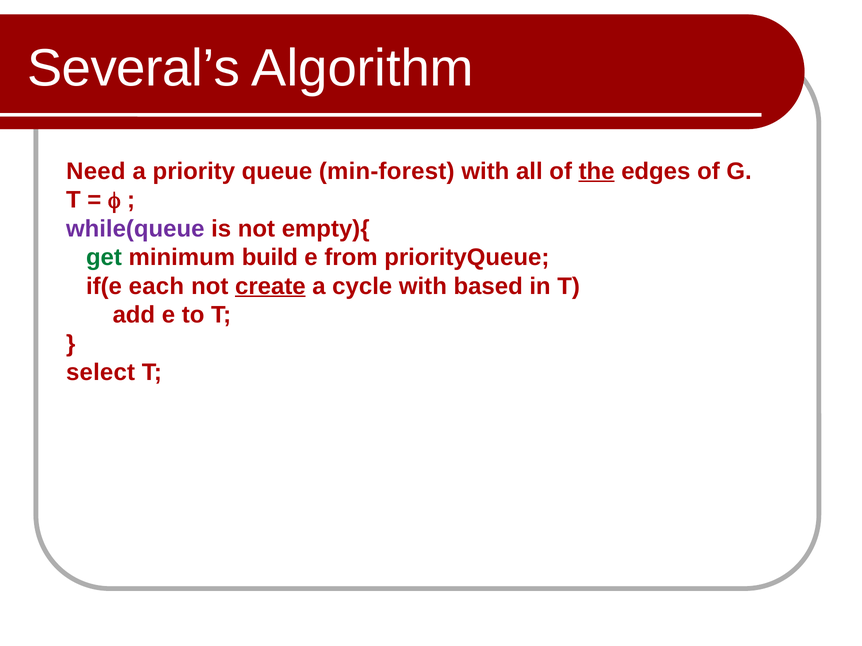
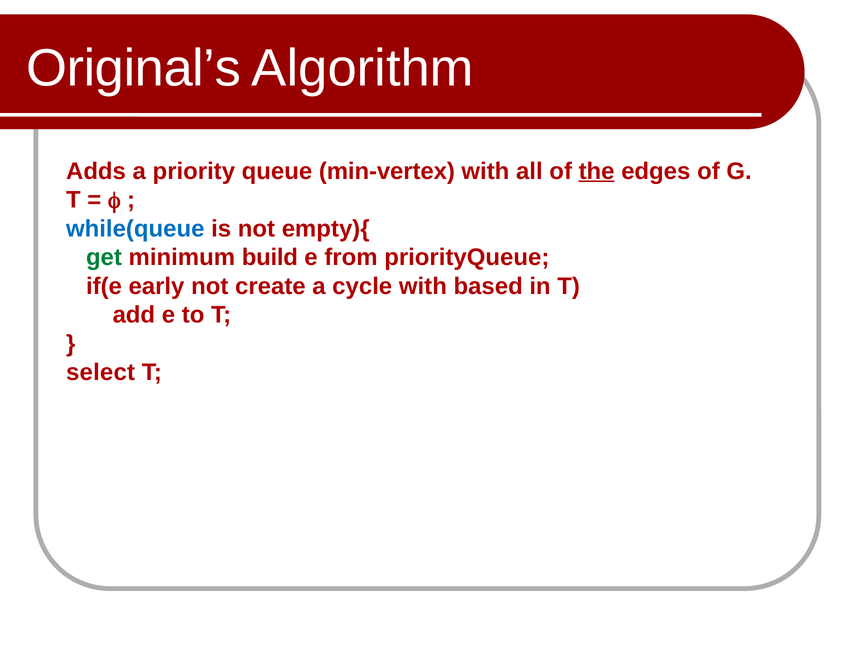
Several’s: Several’s -> Original’s
Need: Need -> Adds
min-forest: min-forest -> min-vertex
while(queue colour: purple -> blue
each: each -> early
create underline: present -> none
